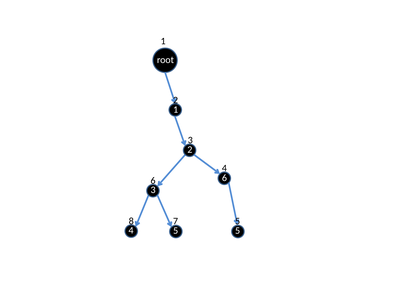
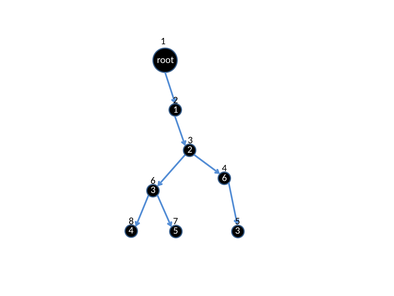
5 at (238, 230): 5 -> 3
